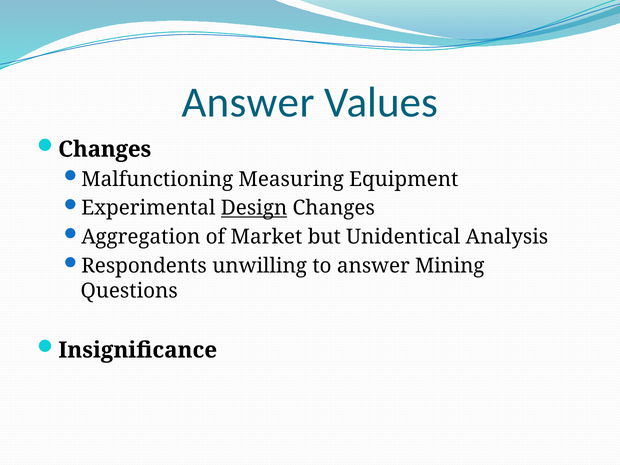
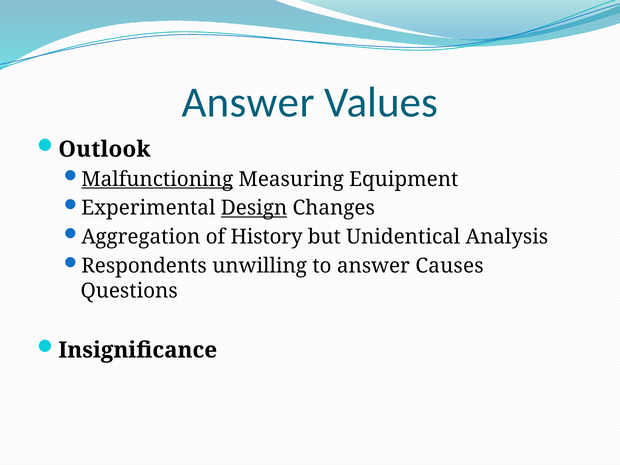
Changes at (105, 149): Changes -> Outlook
Malfunctioning underline: none -> present
Market: Market -> History
Mining: Mining -> Causes
